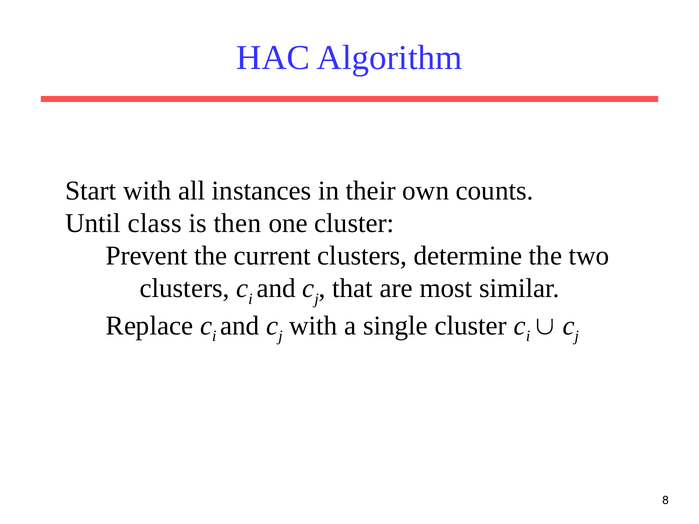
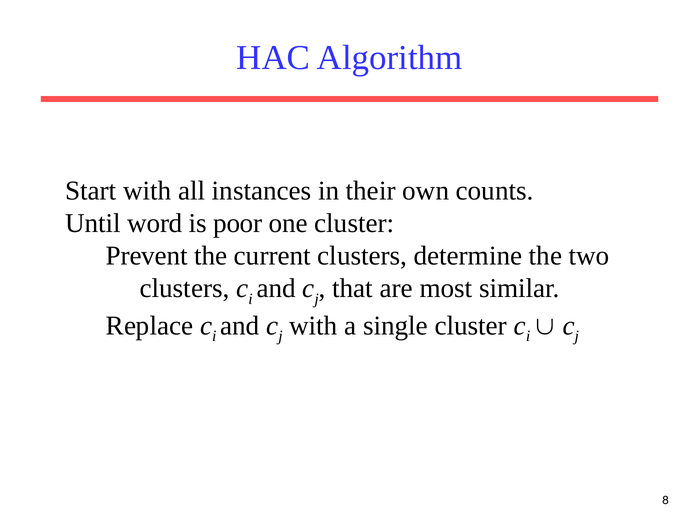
class: class -> word
then: then -> poor
